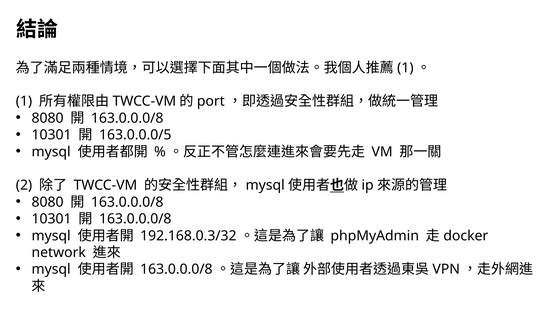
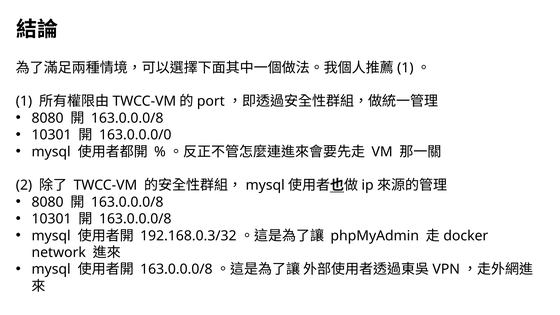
163.0.0.0/5: 163.0.0.0/5 -> 163.0.0.0/0
